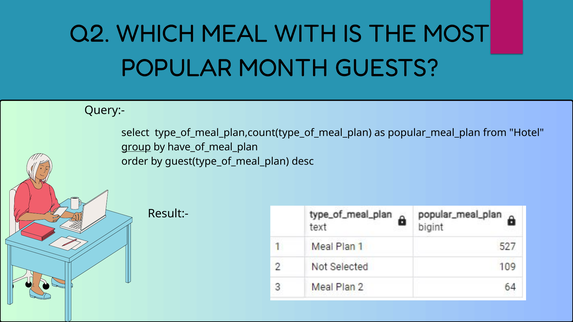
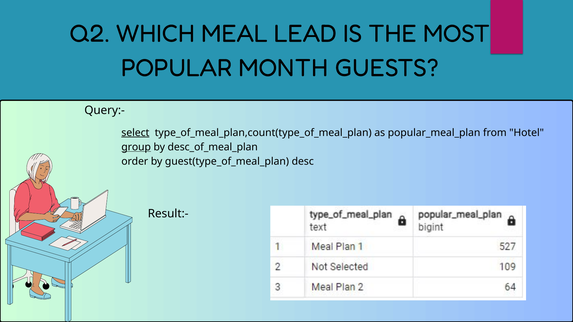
WITH: WITH -> LEAD
select underline: none -> present
have_of_meal_plan: have_of_meal_plan -> desc_of_meal_plan
